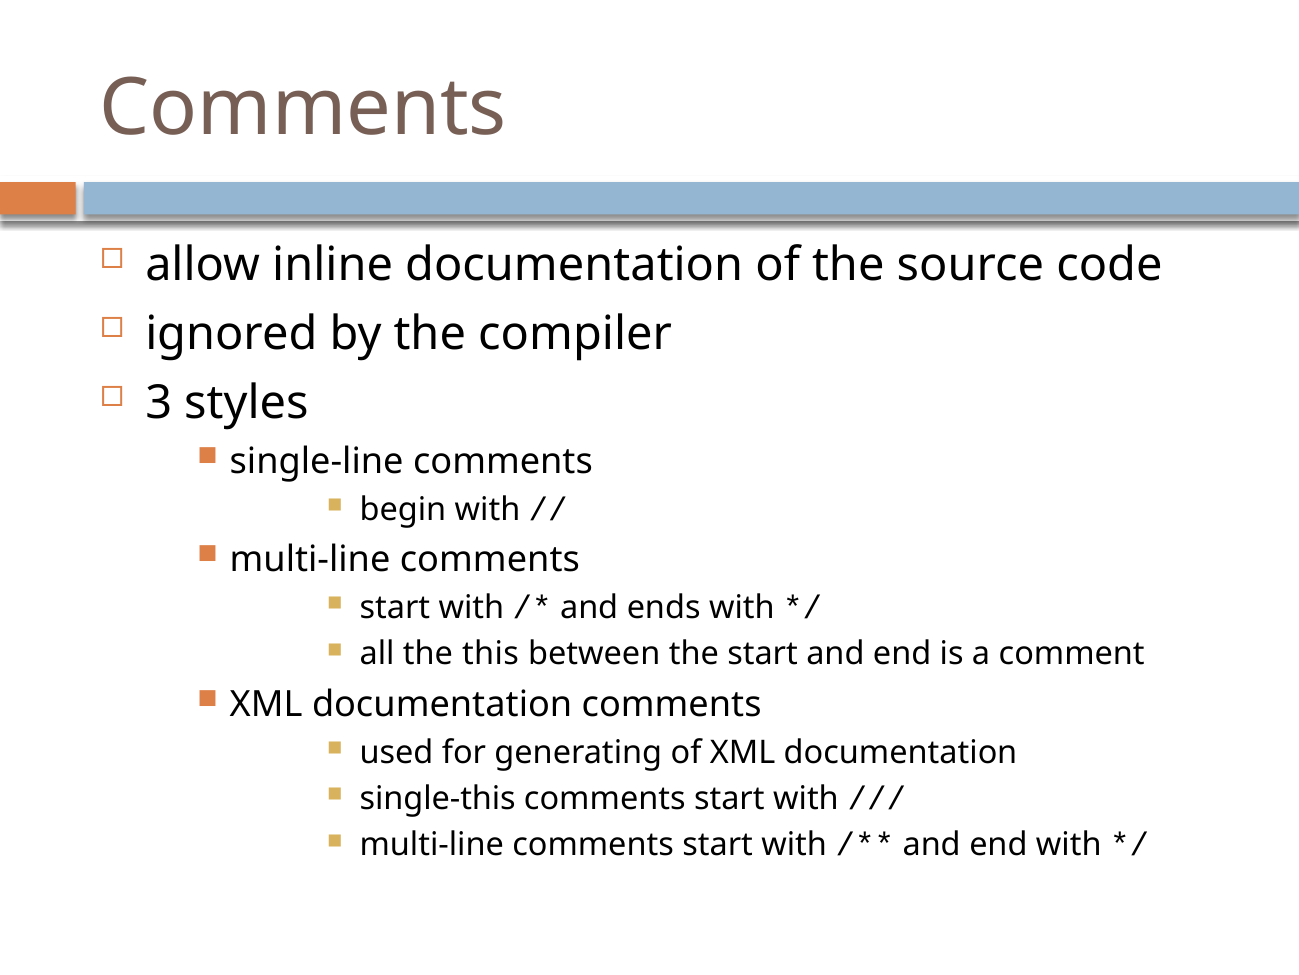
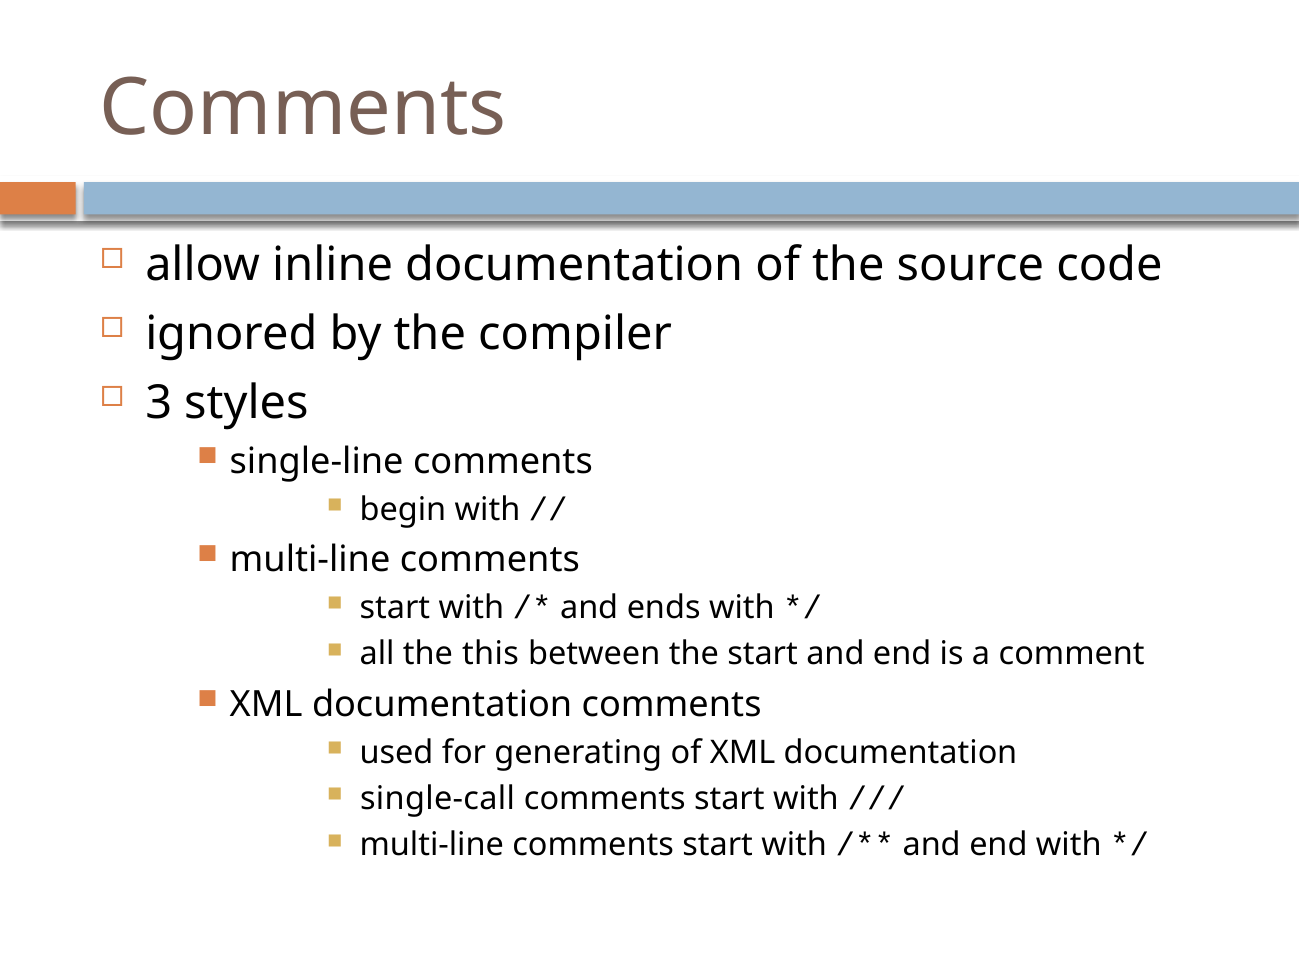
single-this: single-this -> single-call
